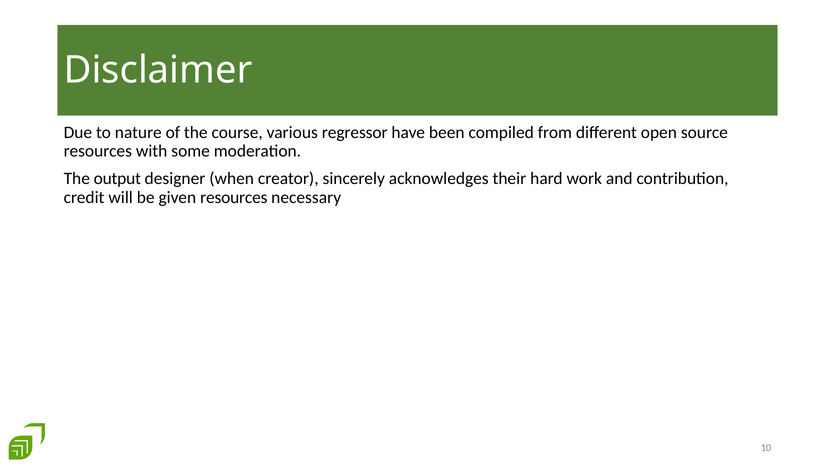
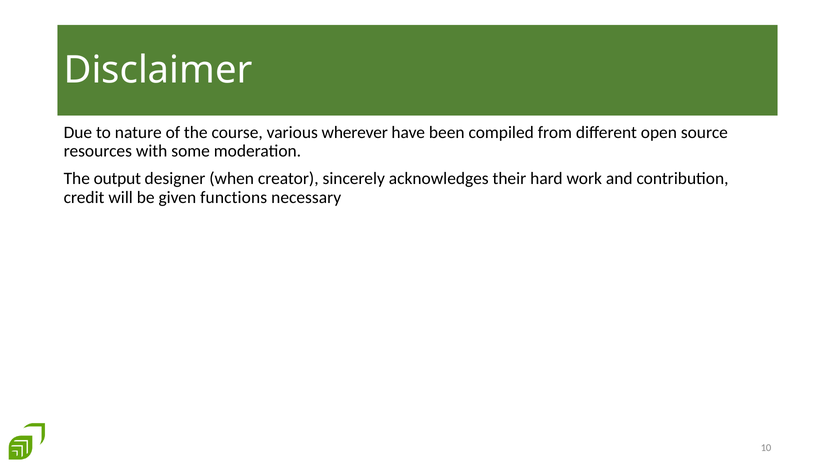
regressor: regressor -> wherever
given resources: resources -> functions
